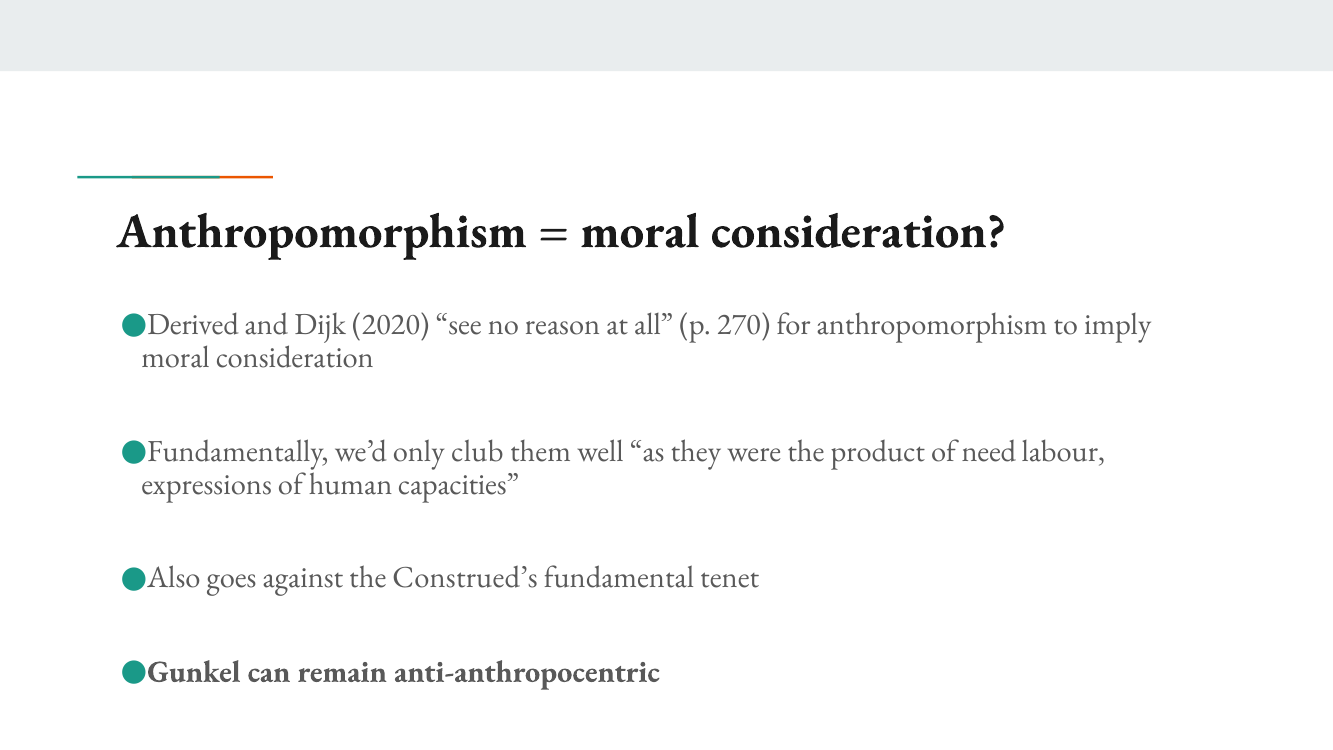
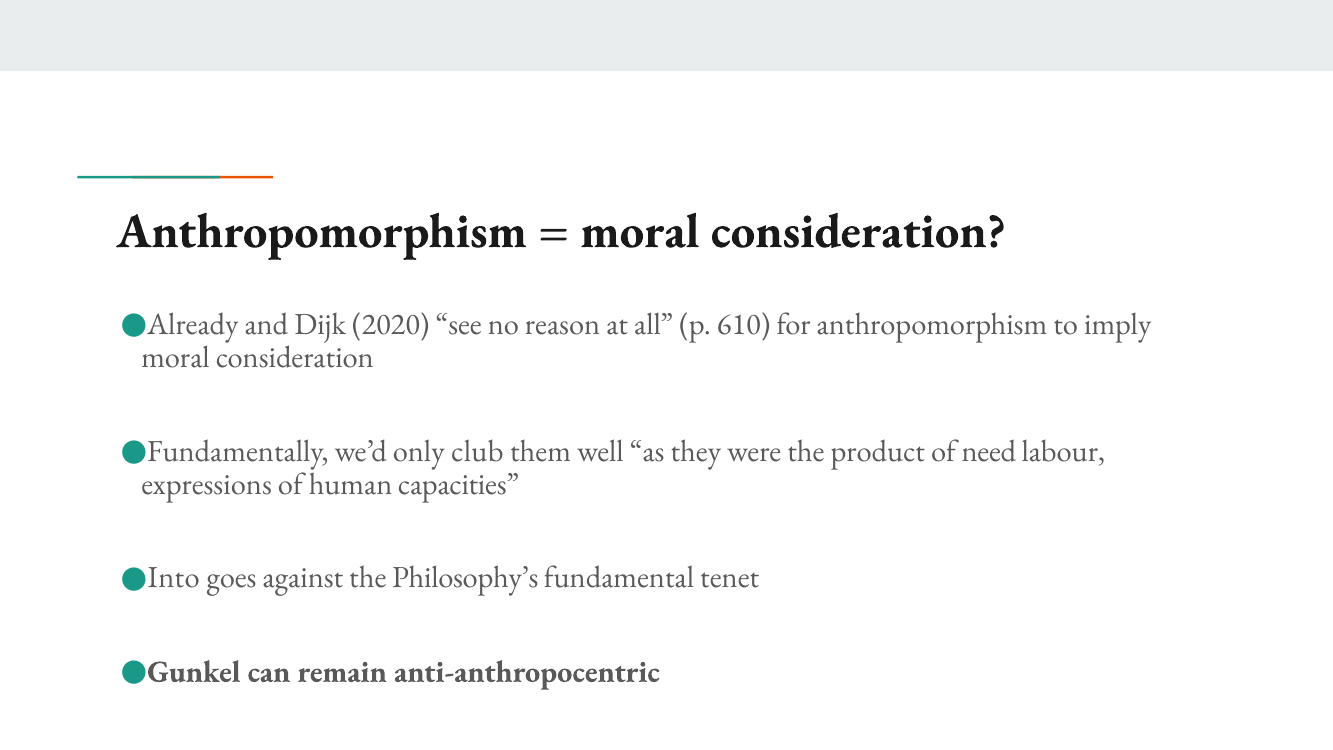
Derived: Derived -> Already
270: 270 -> 610
Also: Also -> Into
Construed’s: Construed’s -> Philosophy’s
